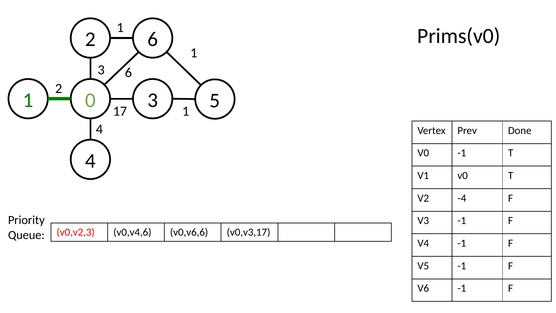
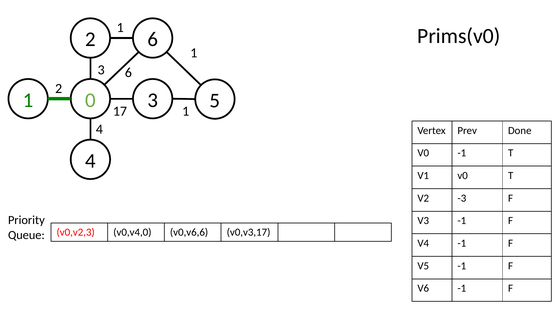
-4: -4 -> -3
v0,v4,6: v0,v4,6 -> v0,v4,0
